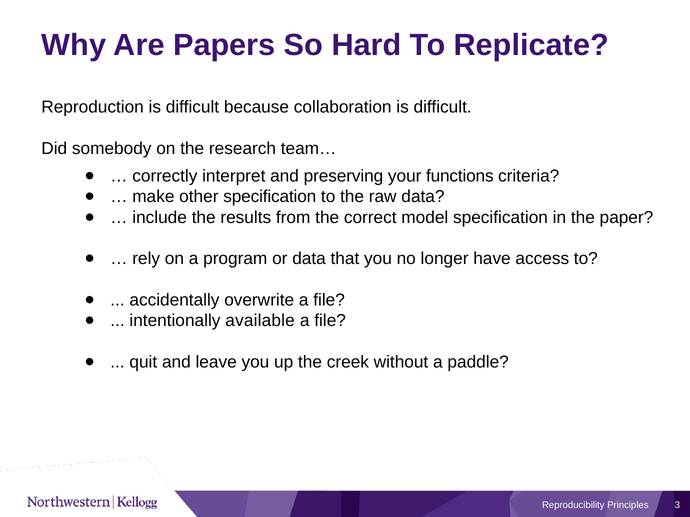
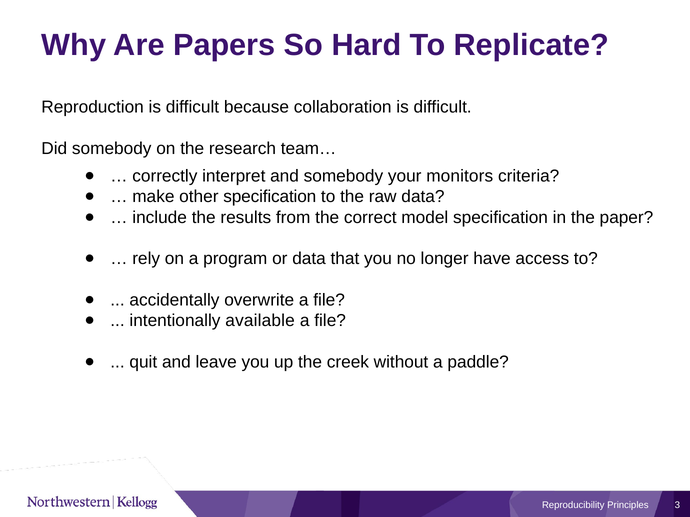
and preserving: preserving -> somebody
functions: functions -> monitors
